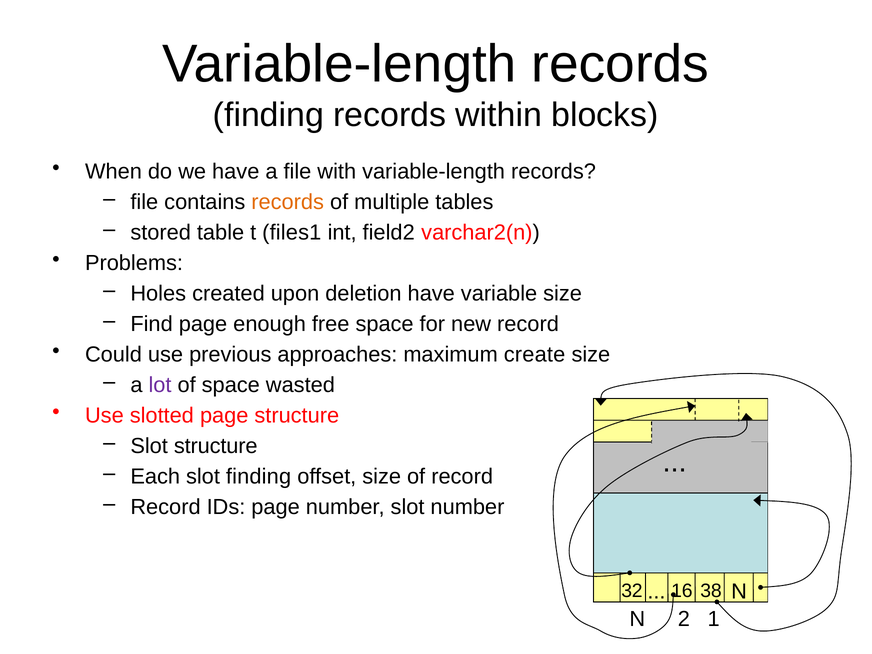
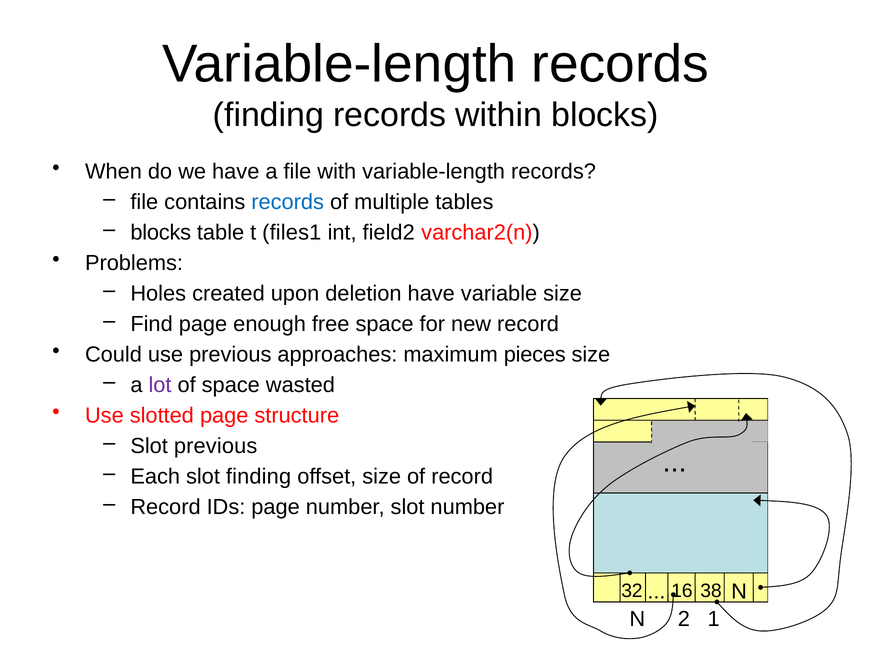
records at (288, 202) colour: orange -> blue
stored at (161, 233): stored -> blocks
create: create -> pieces
Slot structure: structure -> previous
